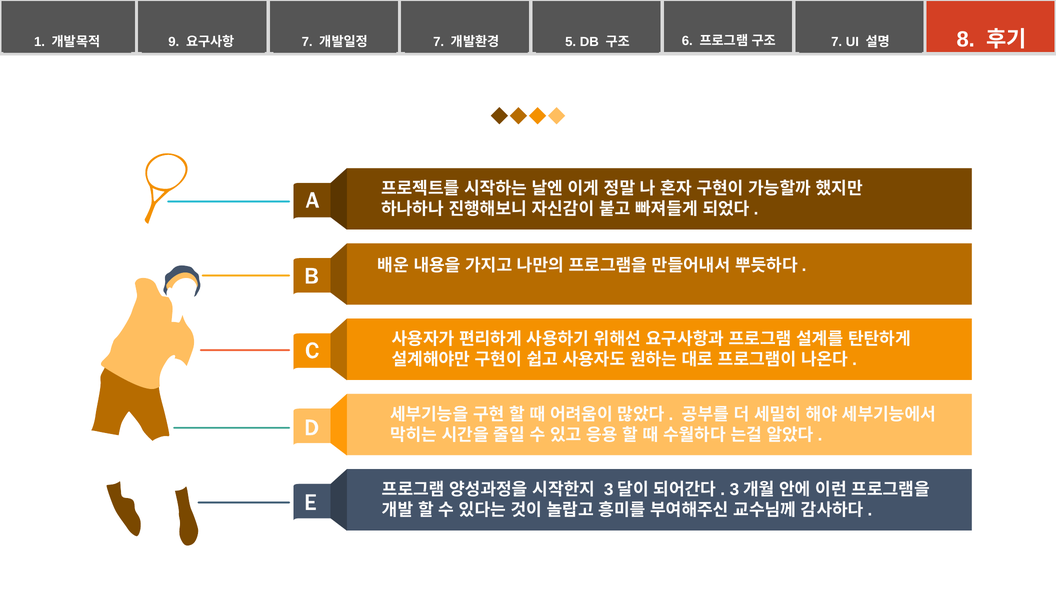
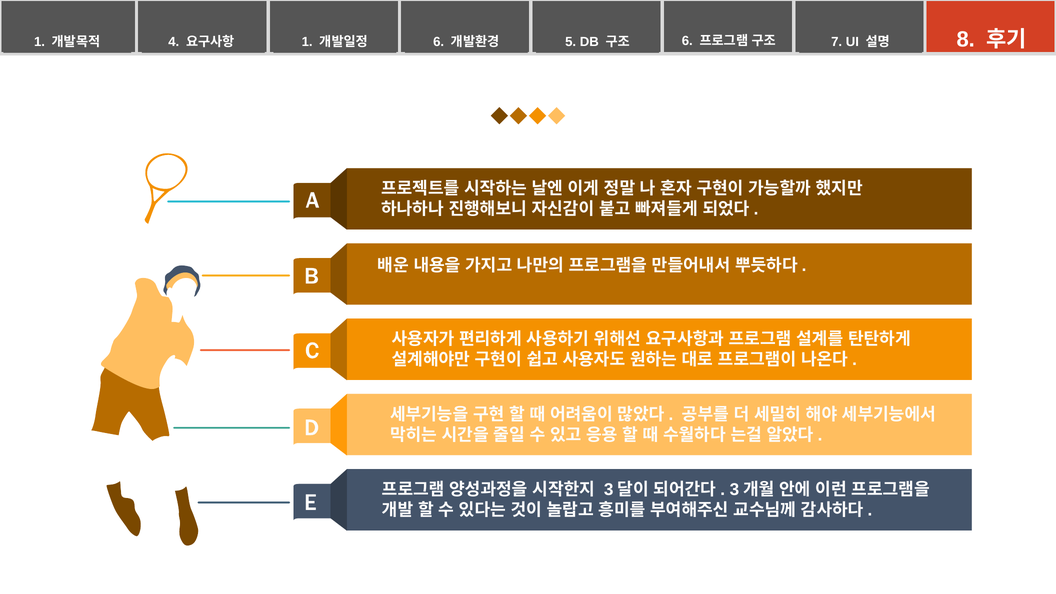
9: 9 -> 4
7 at (307, 42): 7 -> 1
7 at (439, 42): 7 -> 6
